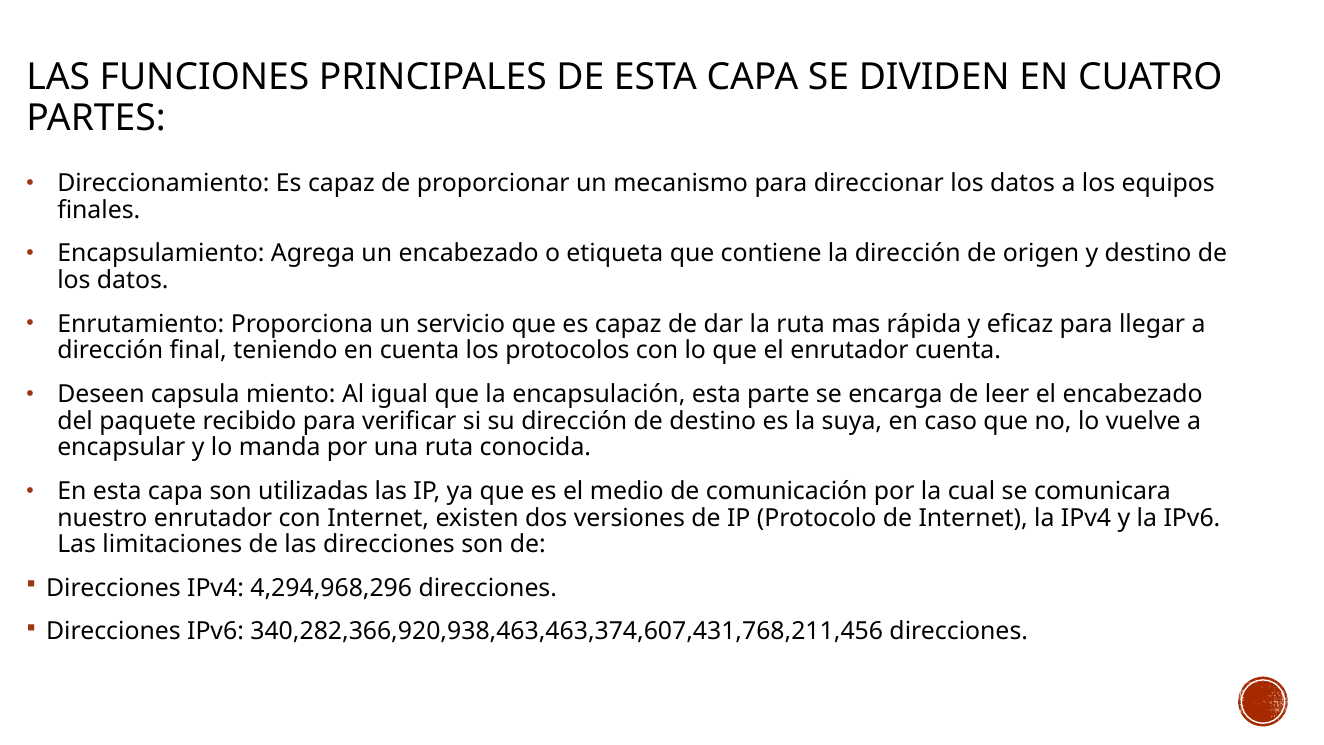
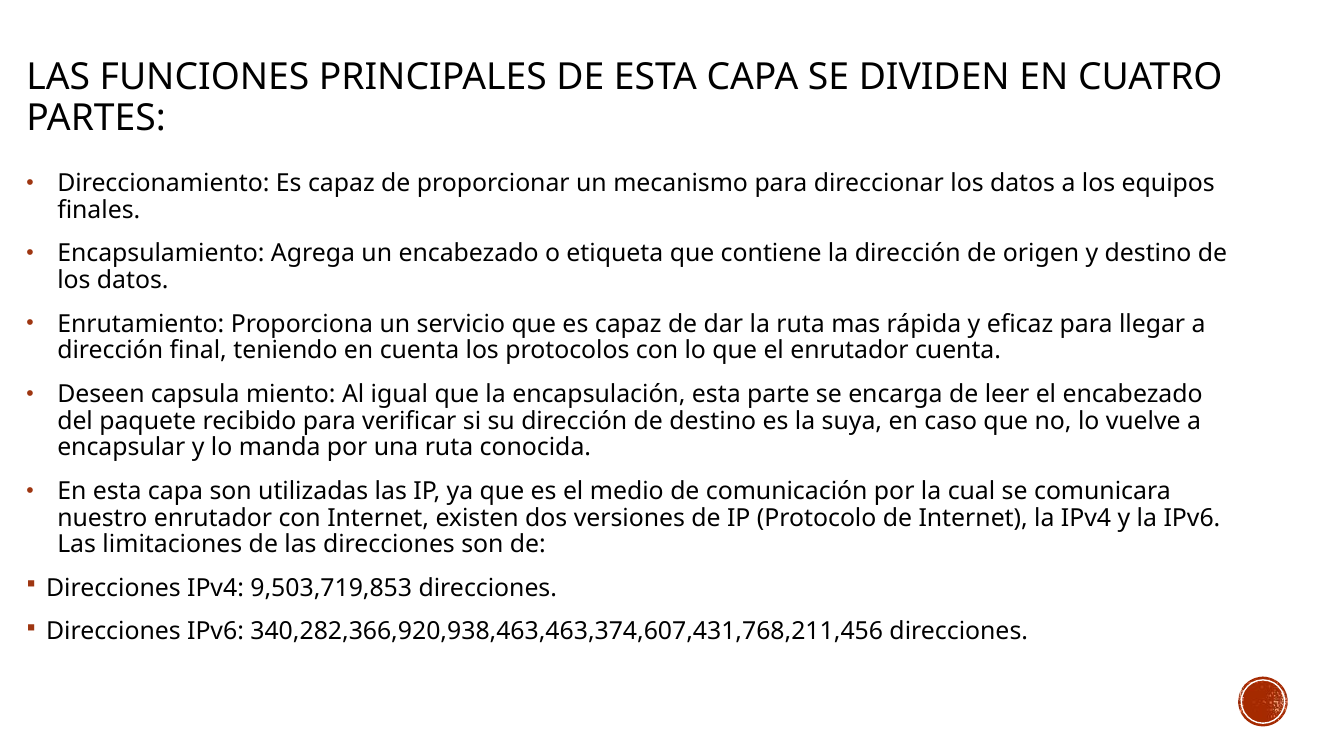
4,294,968,296: 4,294,968,296 -> 9,503,719,853
